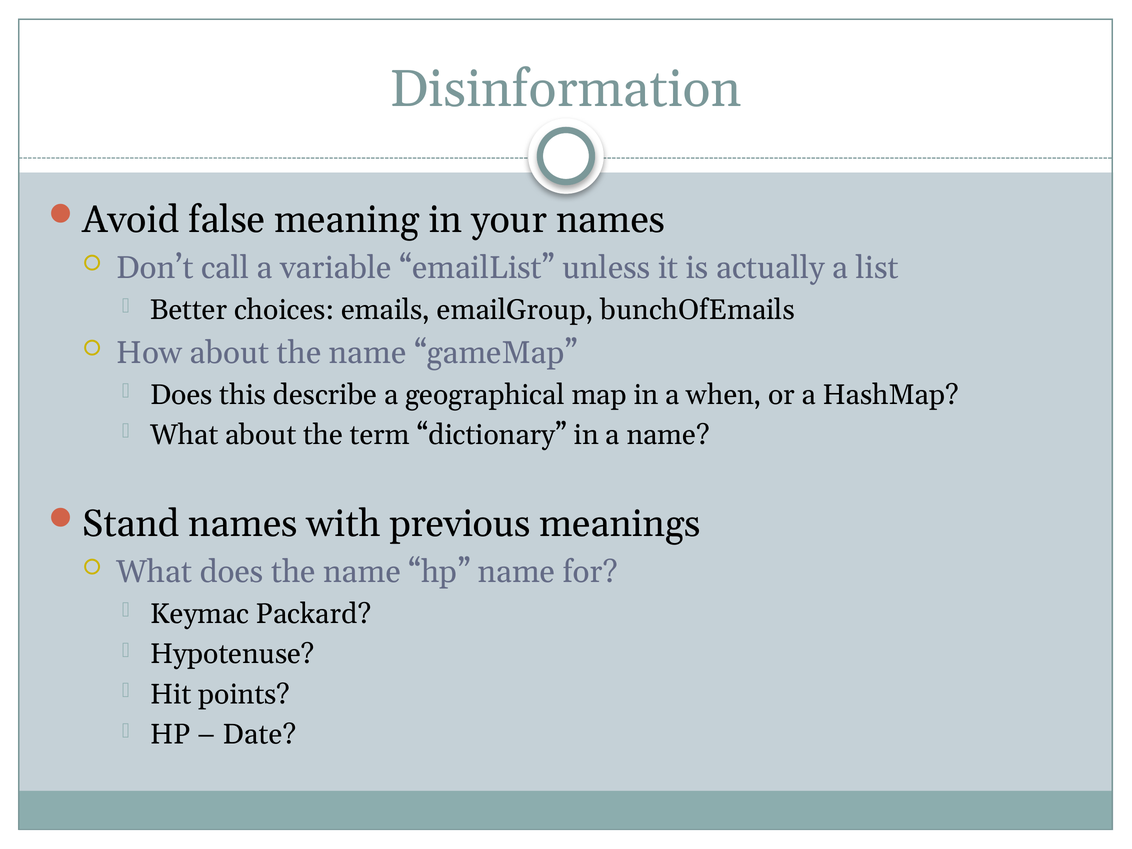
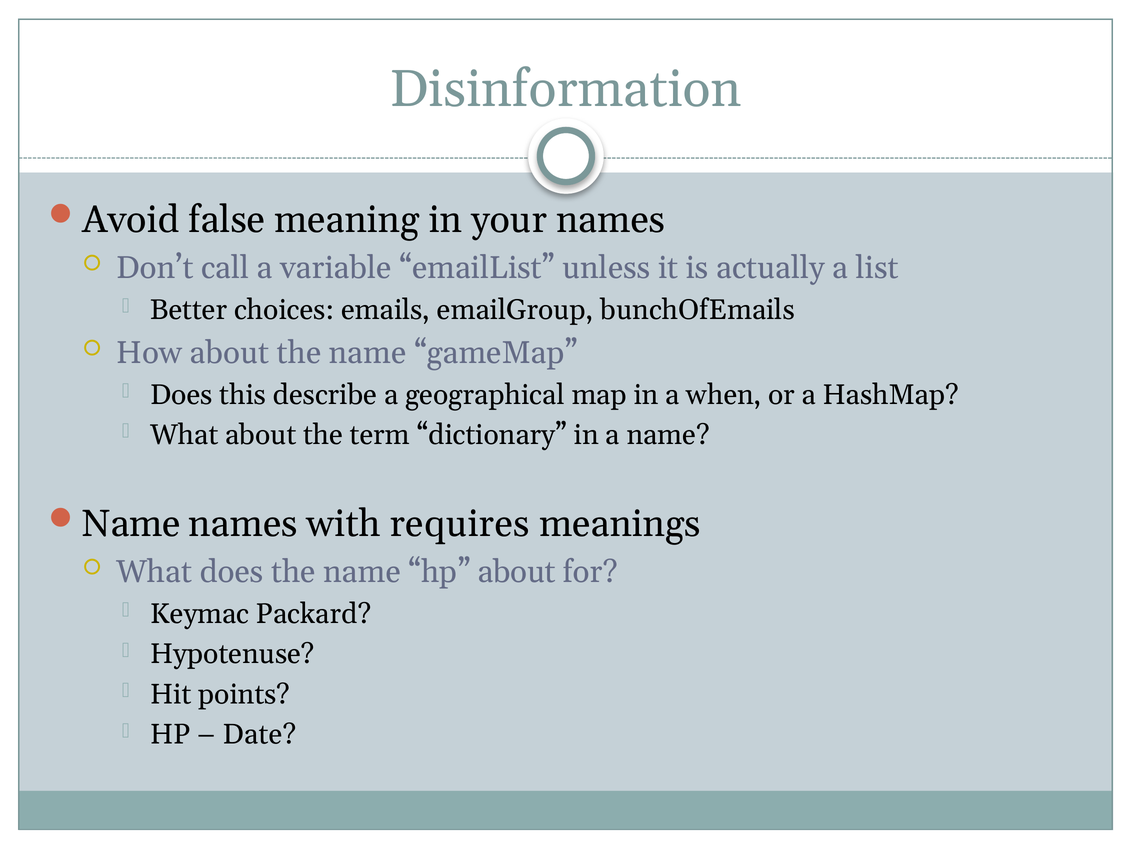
Stand at (131, 524): Stand -> Name
previous: previous -> requires
hp name: name -> about
